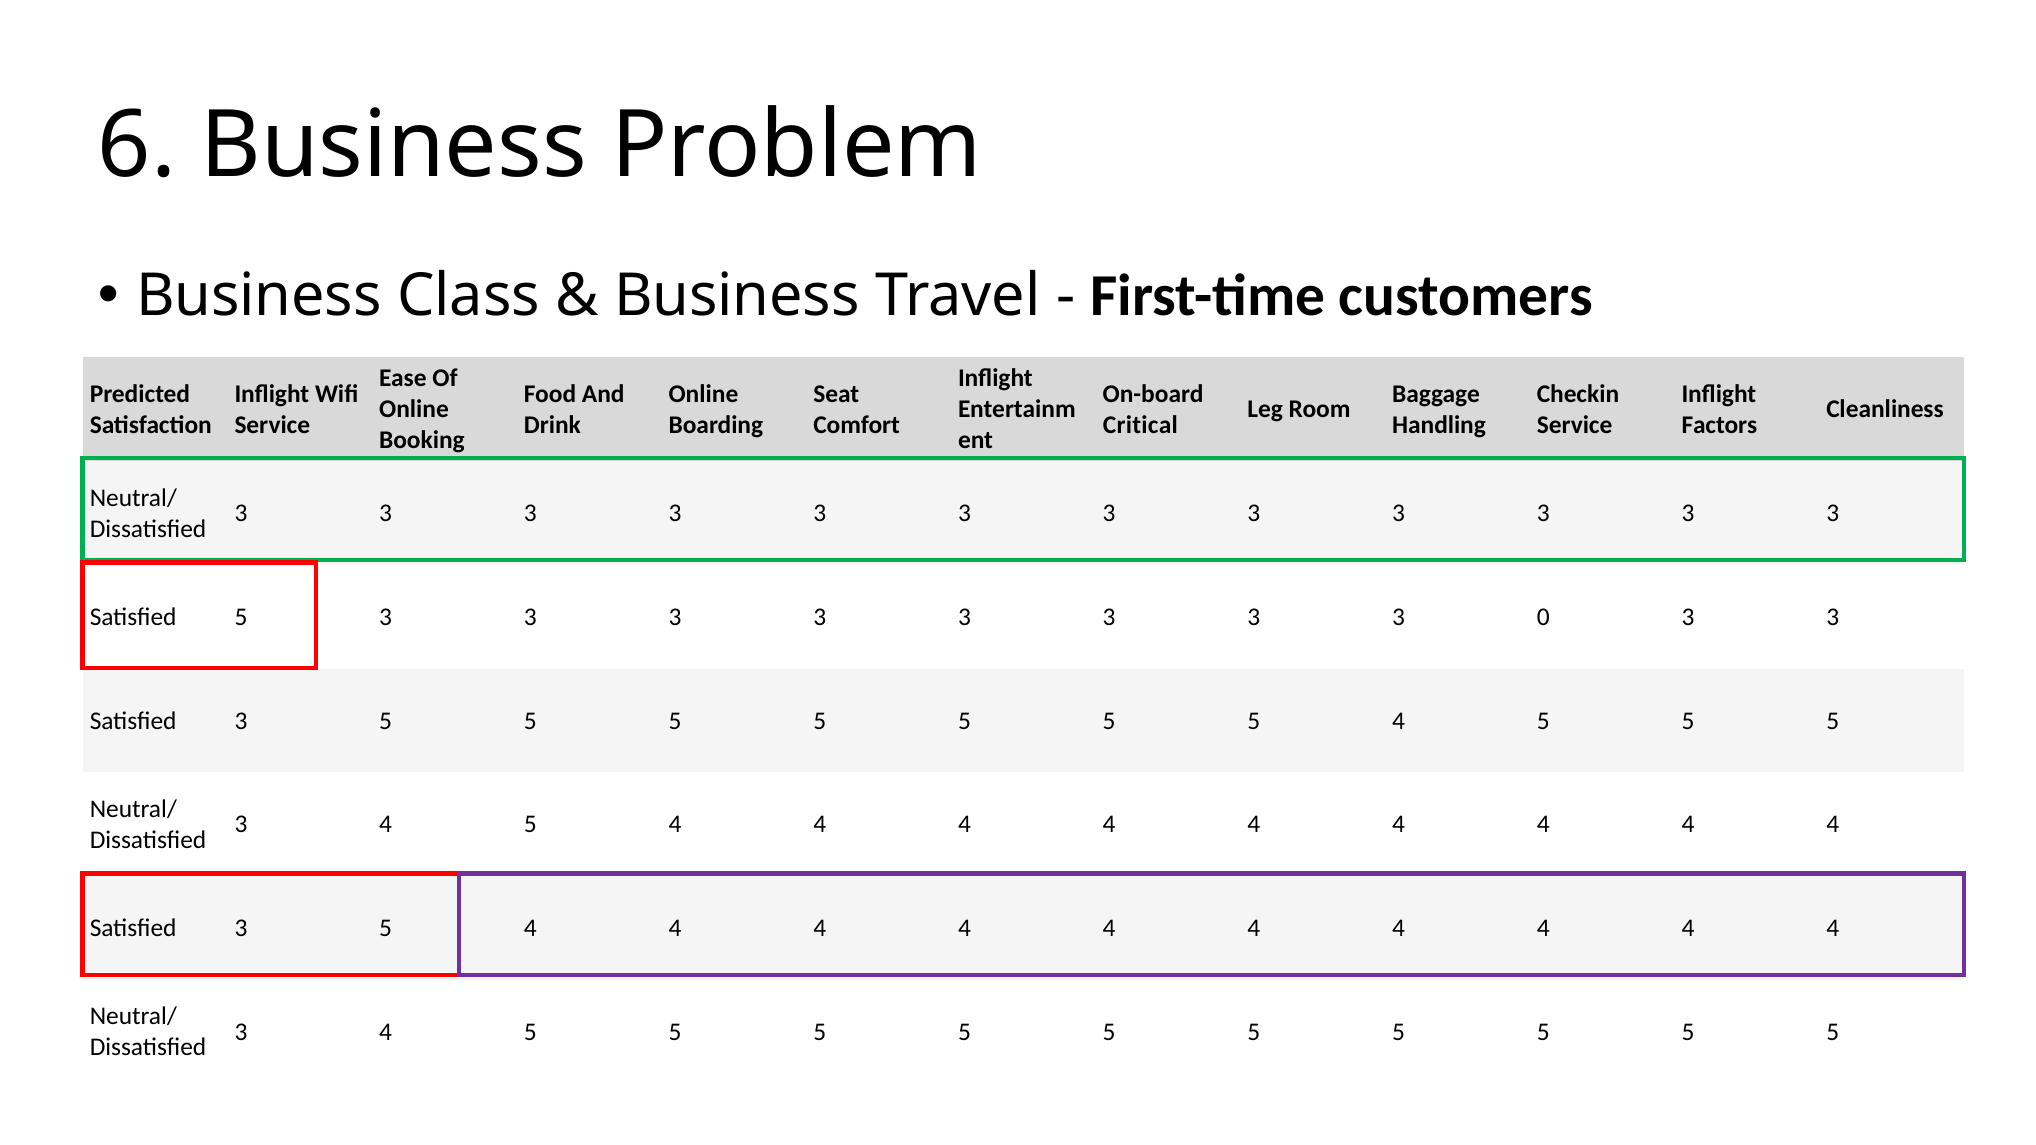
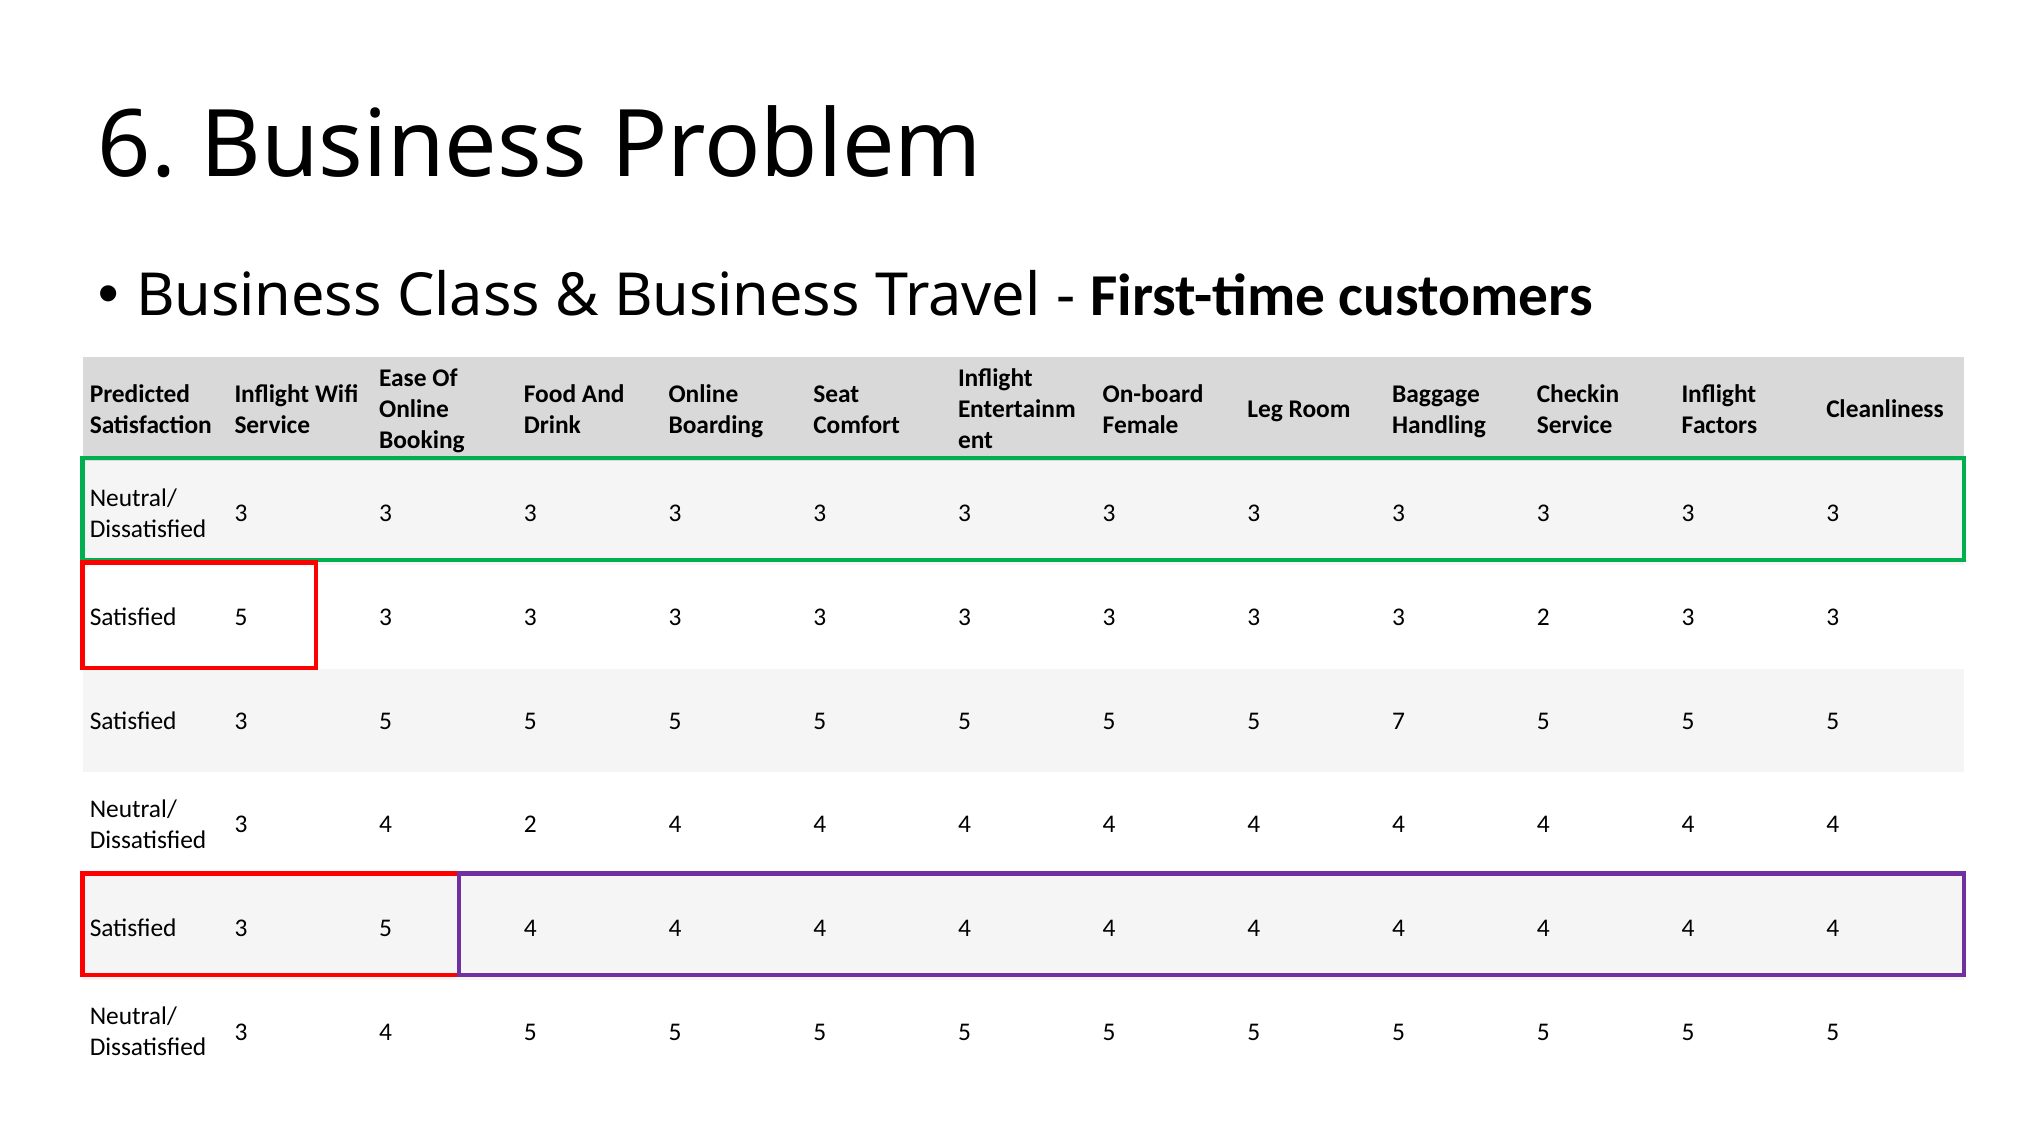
Critical: Critical -> Female
3 0: 0 -> 2
5 5 4: 4 -> 7
5 at (530, 825): 5 -> 2
